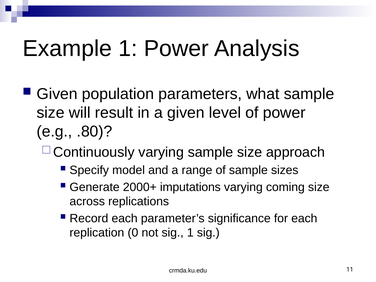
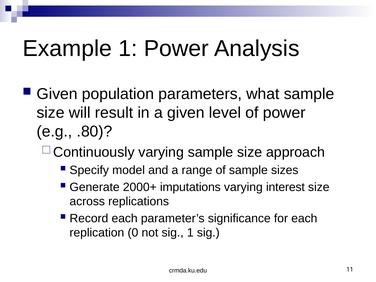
coming: coming -> interest
